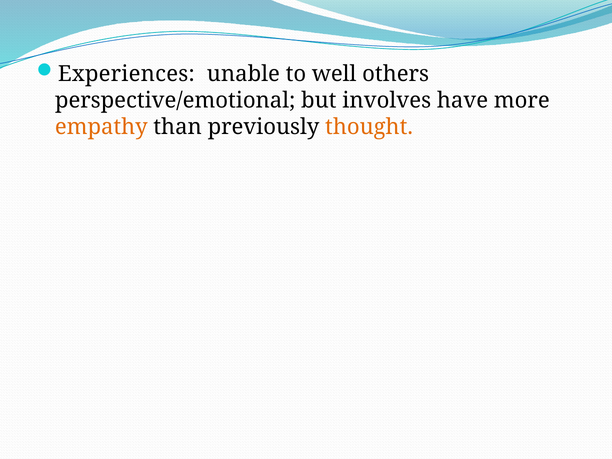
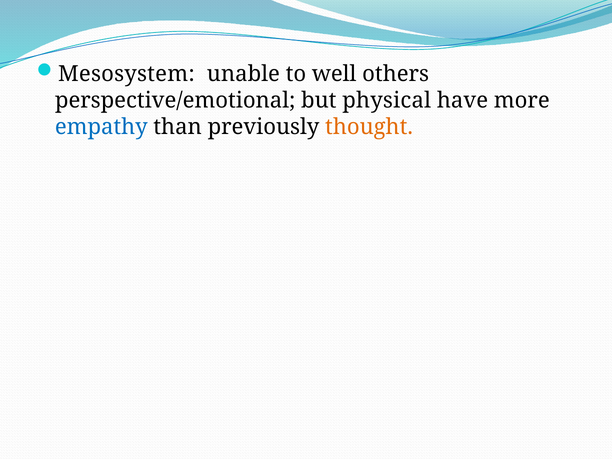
Experiences: Experiences -> Mesosystem
involves: involves -> physical
empathy colour: orange -> blue
